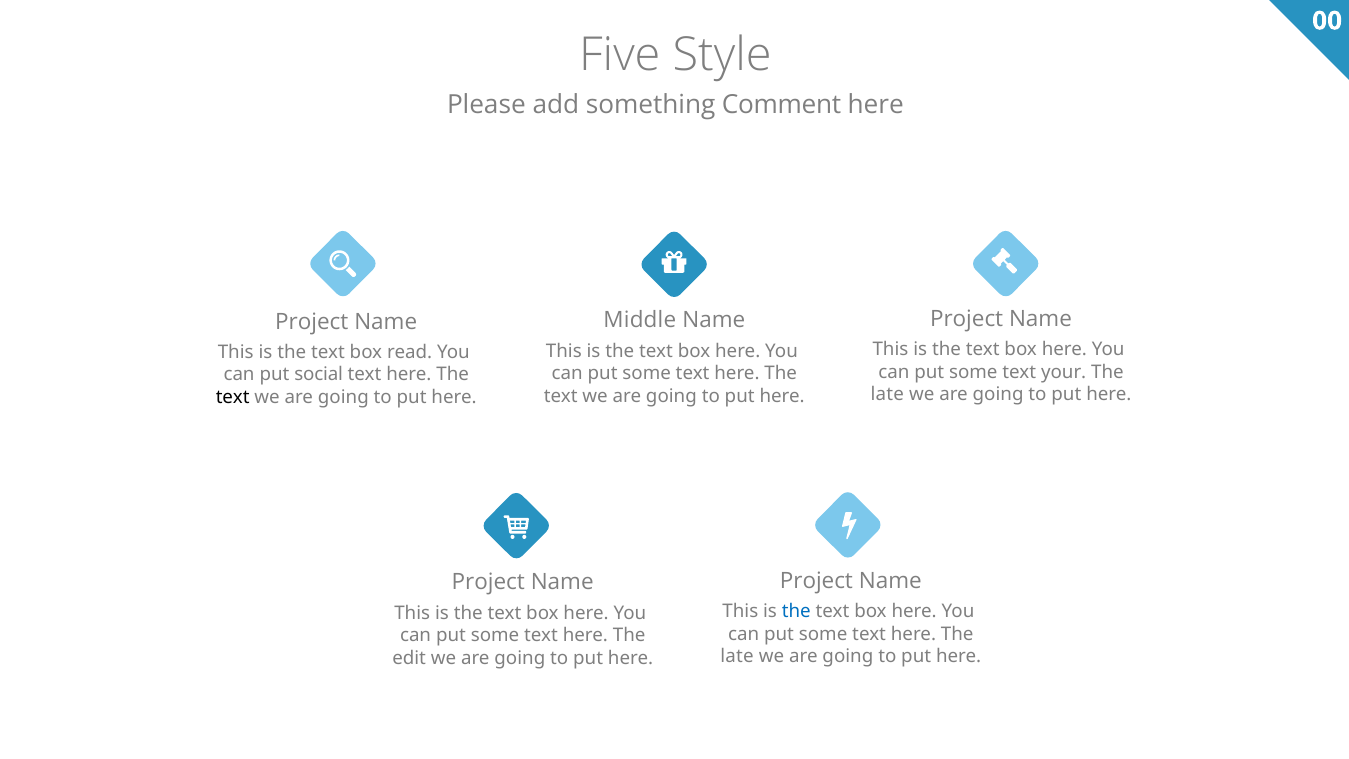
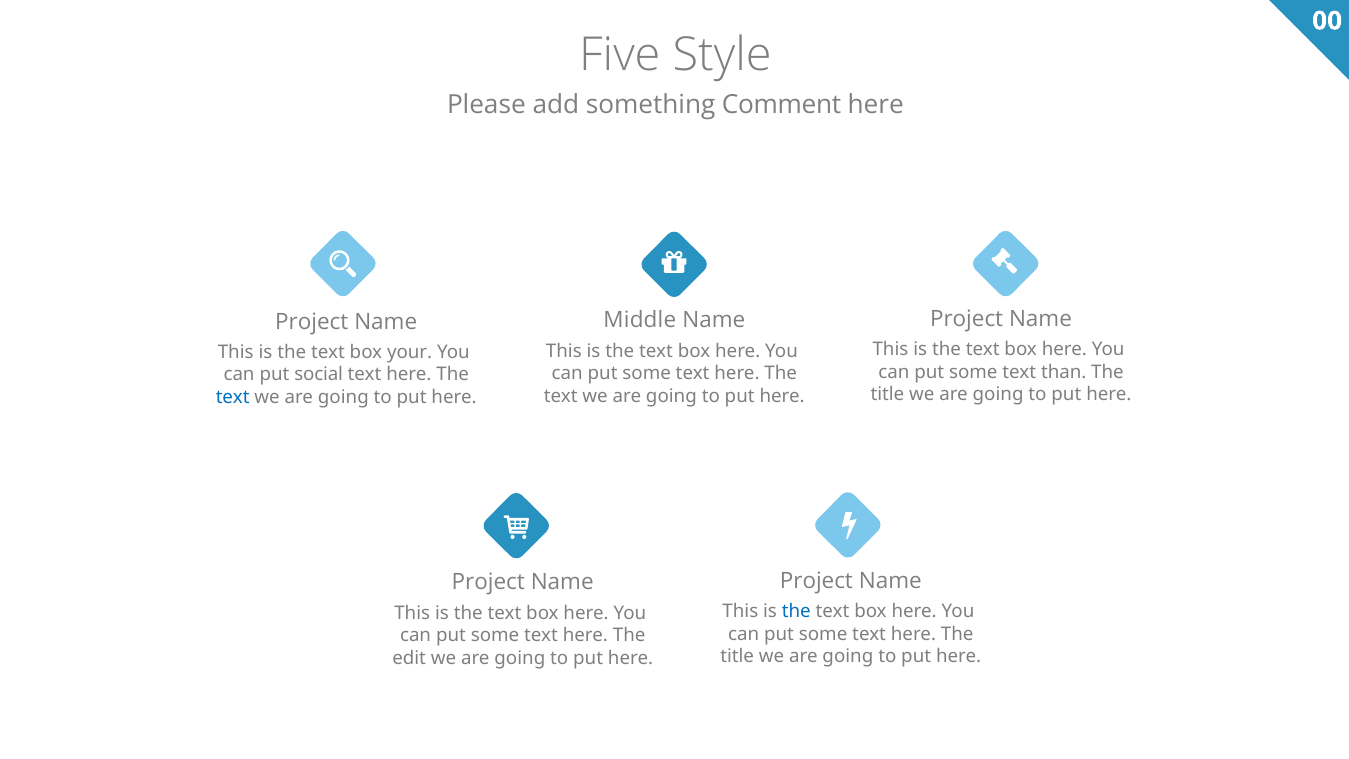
read: read -> your
your: your -> than
late at (887, 394): late -> title
text at (233, 397) colour: black -> blue
late at (737, 656): late -> title
